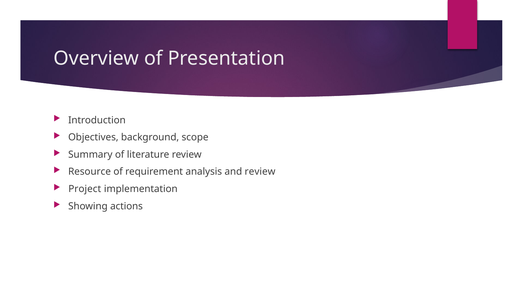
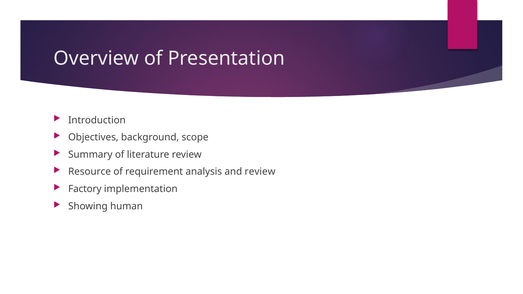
Project: Project -> Factory
actions: actions -> human
